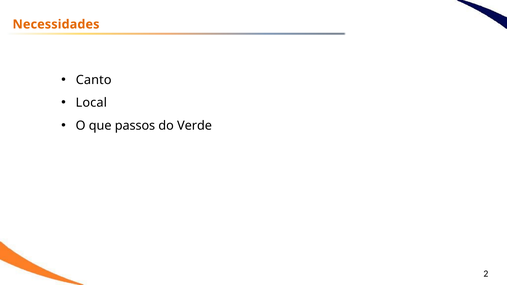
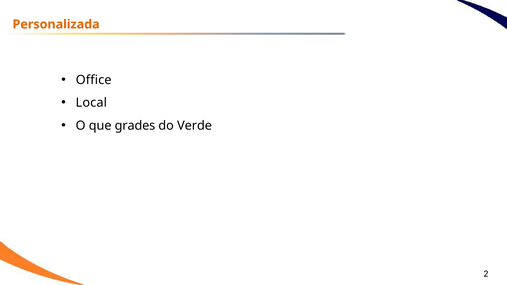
Necessidades: Necessidades -> Personalizada
Canto: Canto -> Office
passos: passos -> grades
